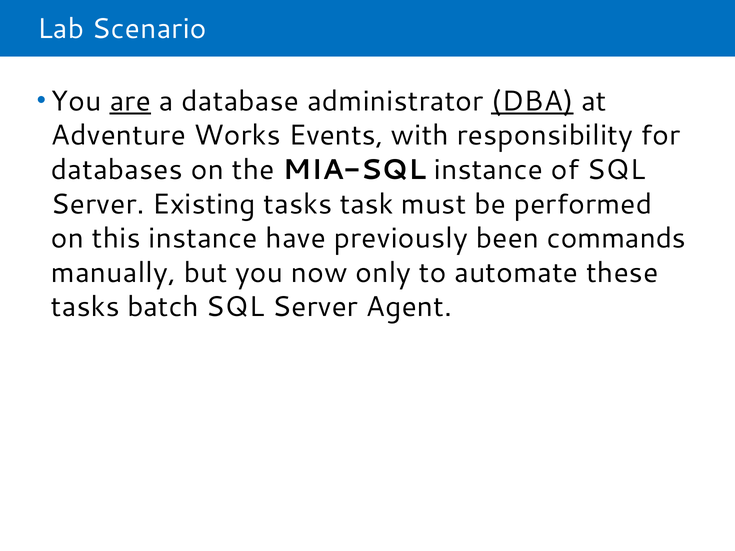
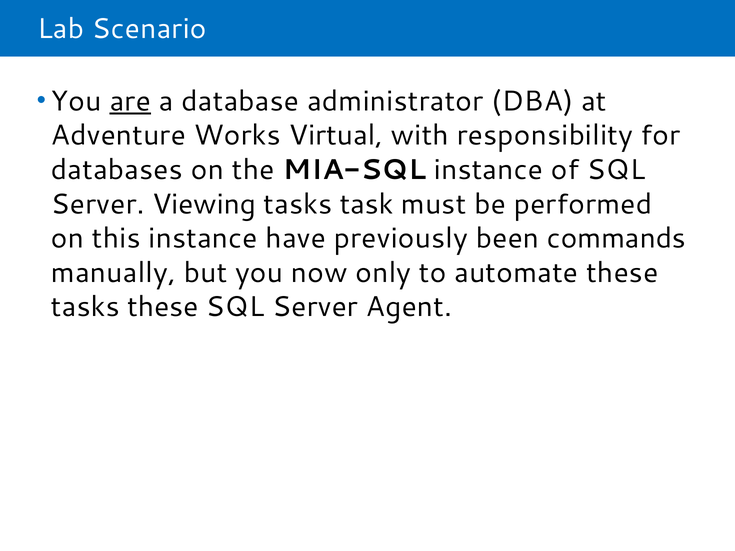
DBA underline: present -> none
Events: Events -> Virtual
Existing: Existing -> Viewing
tasks batch: batch -> these
